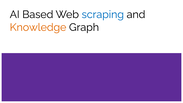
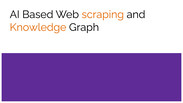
scraping colour: blue -> orange
